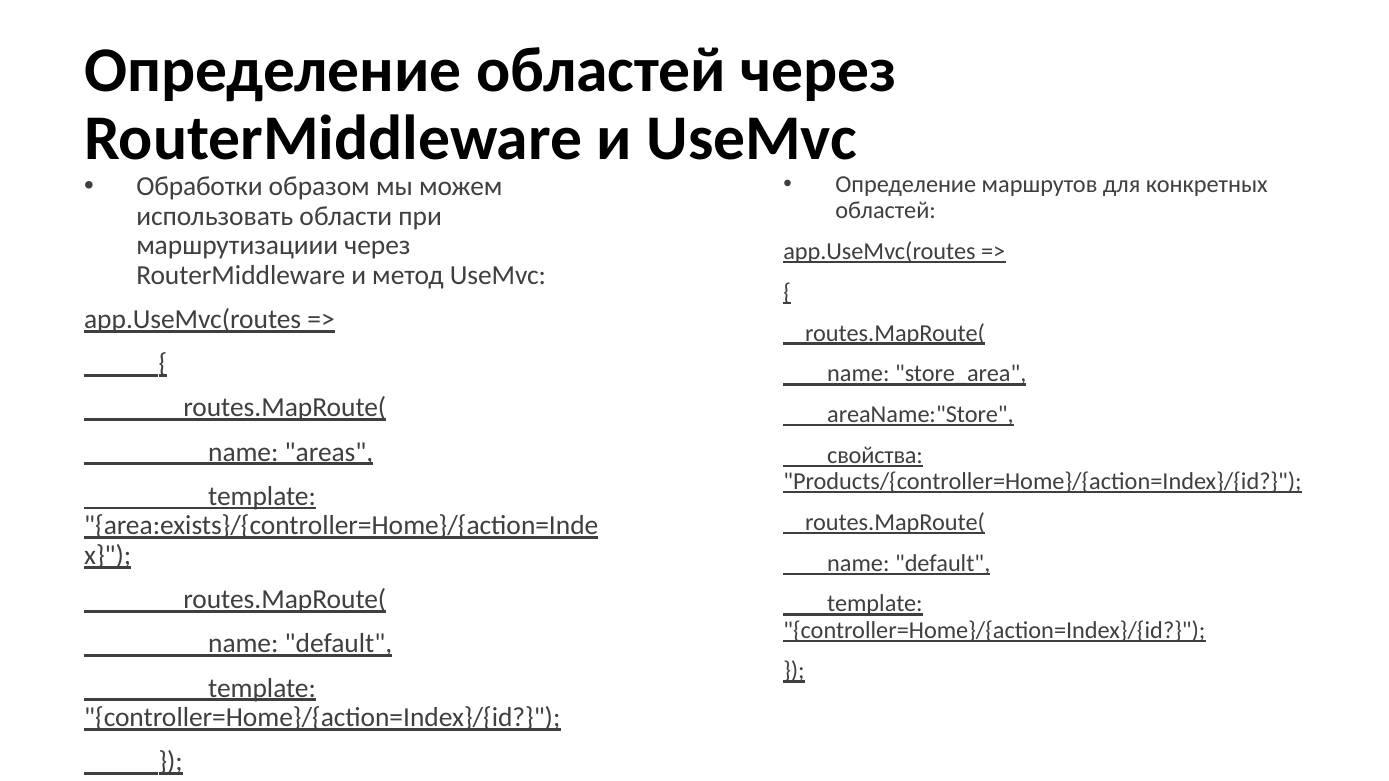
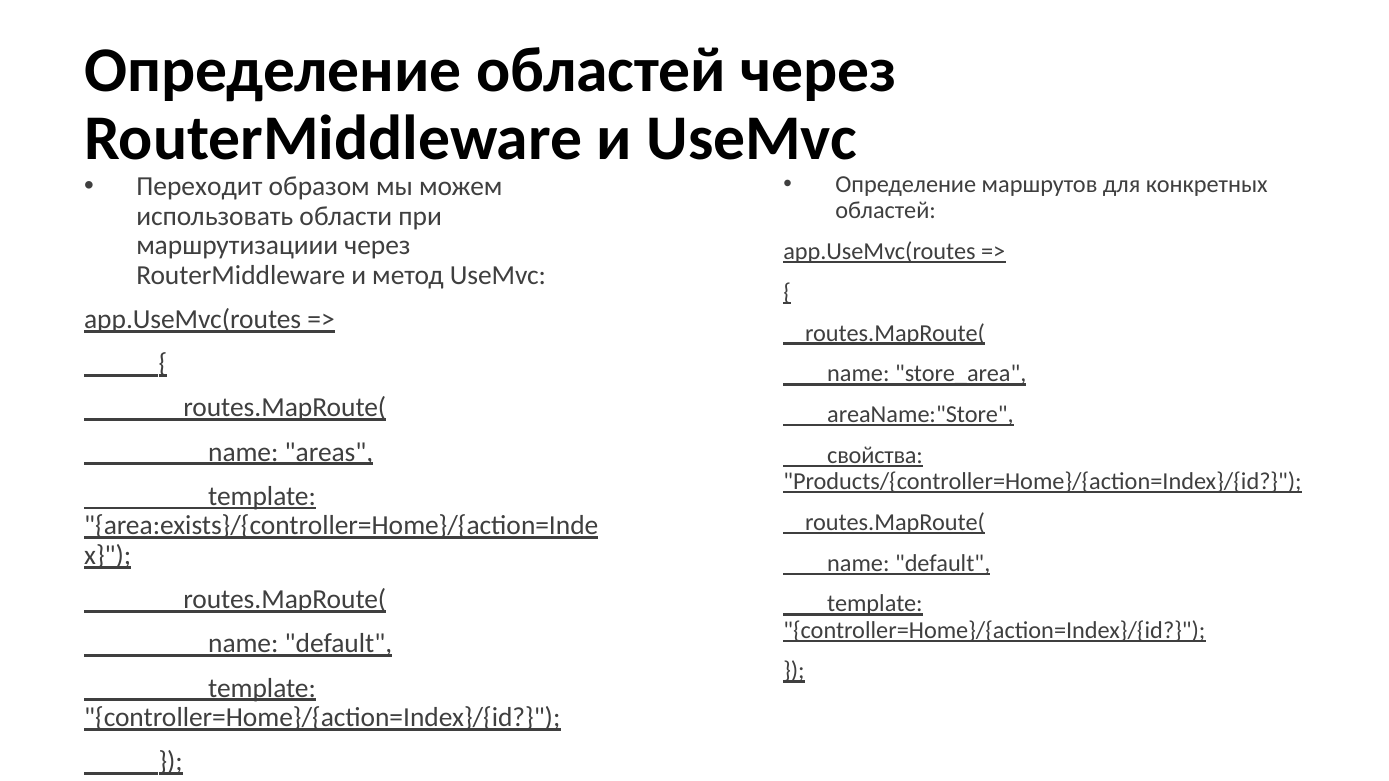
Обработки: Обработки -> Переходит
